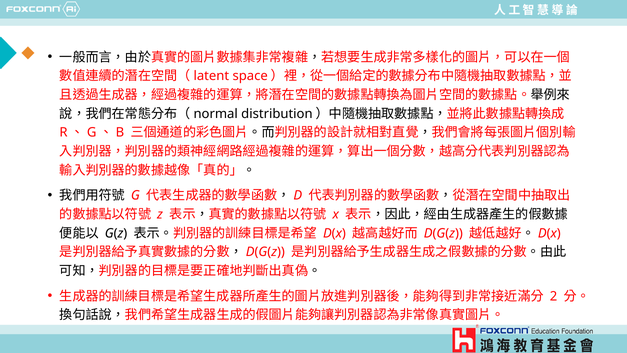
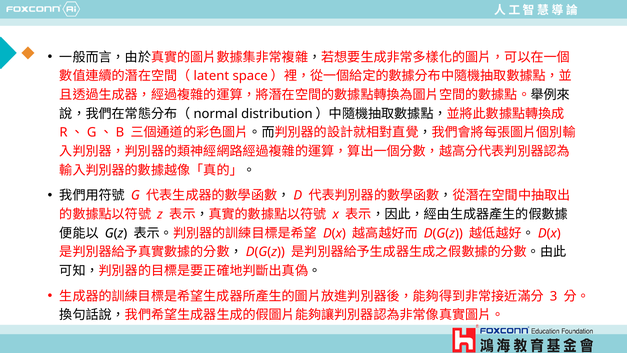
2: 2 -> 3
